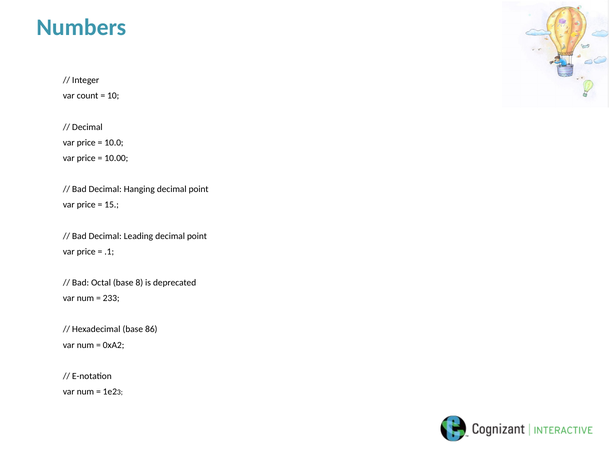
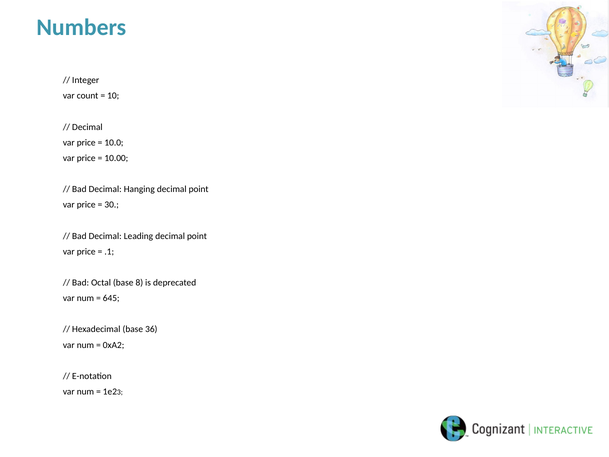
15: 15 -> 30
233: 233 -> 645
86: 86 -> 36
